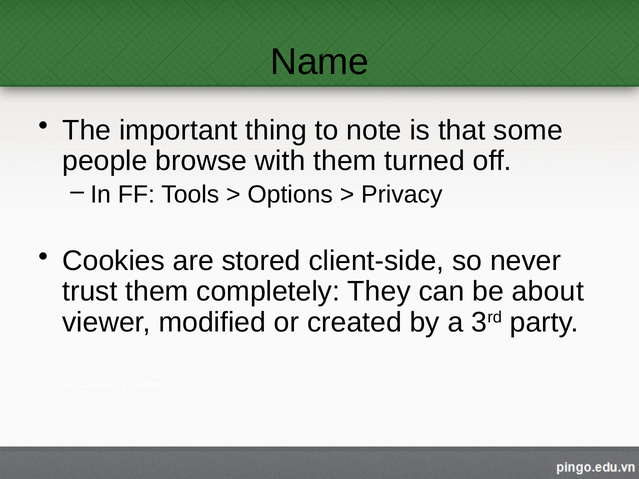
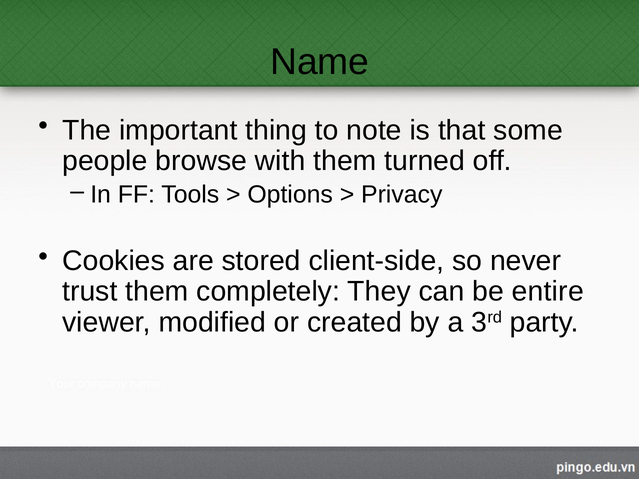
about: about -> entire
